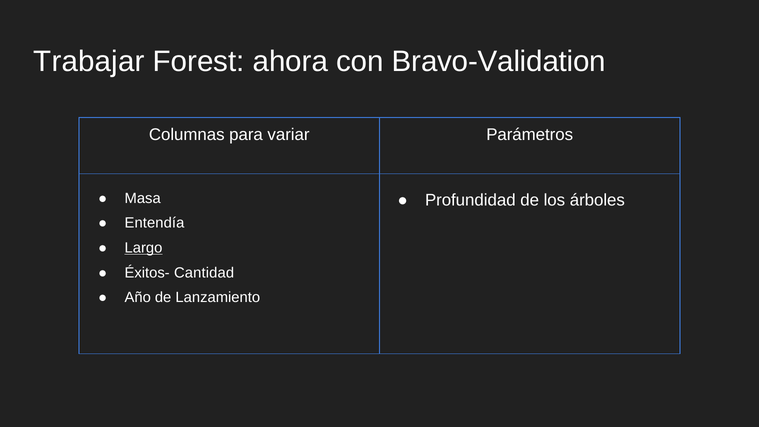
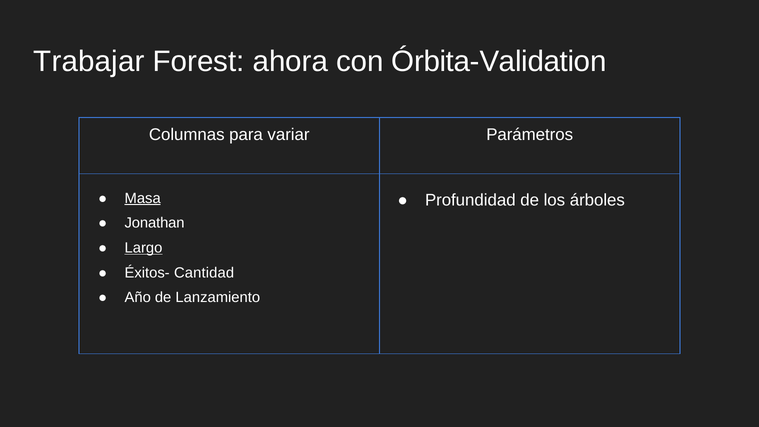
Bravo-Validation: Bravo-Validation -> Órbita-Validation
Masa underline: none -> present
Entendía: Entendía -> Jonathan
